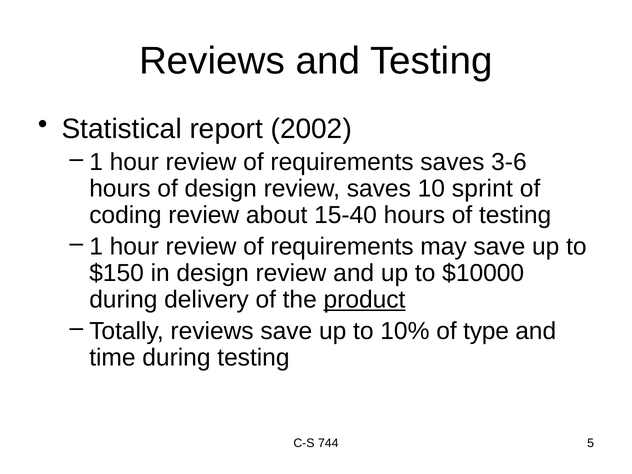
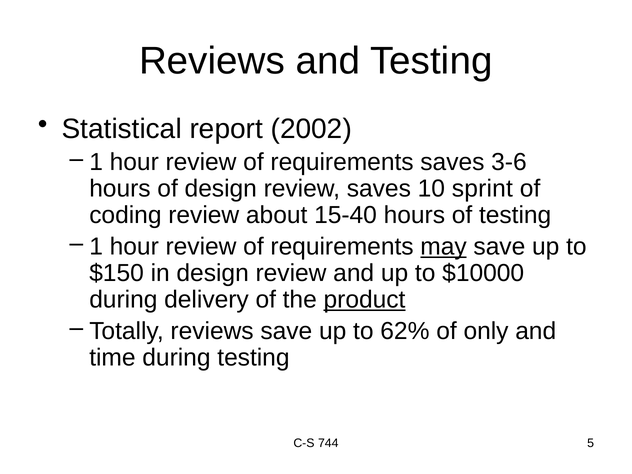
may underline: none -> present
10%: 10% -> 62%
type: type -> only
